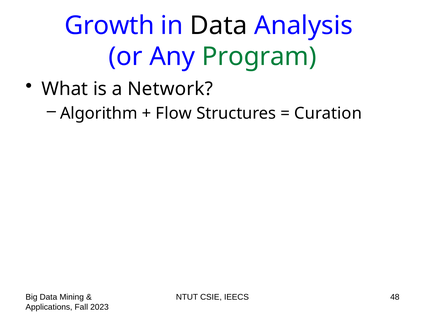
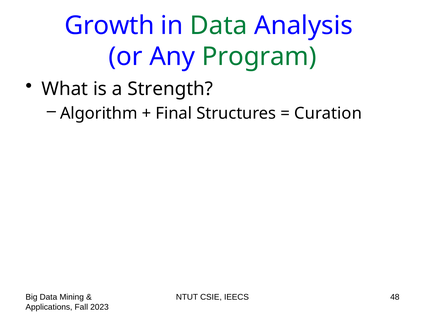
Data at (219, 26) colour: black -> green
Network: Network -> Strength
Flow: Flow -> Final
